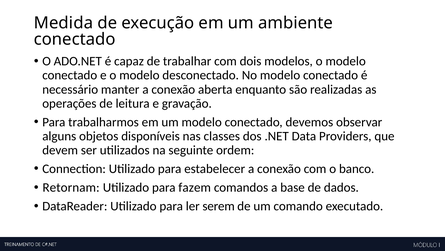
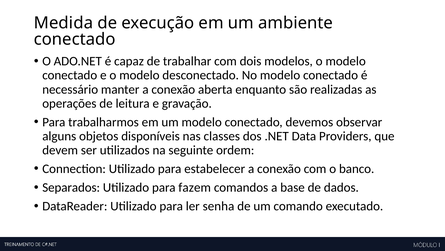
Retornam: Retornam -> Separados
serem: serem -> senha
